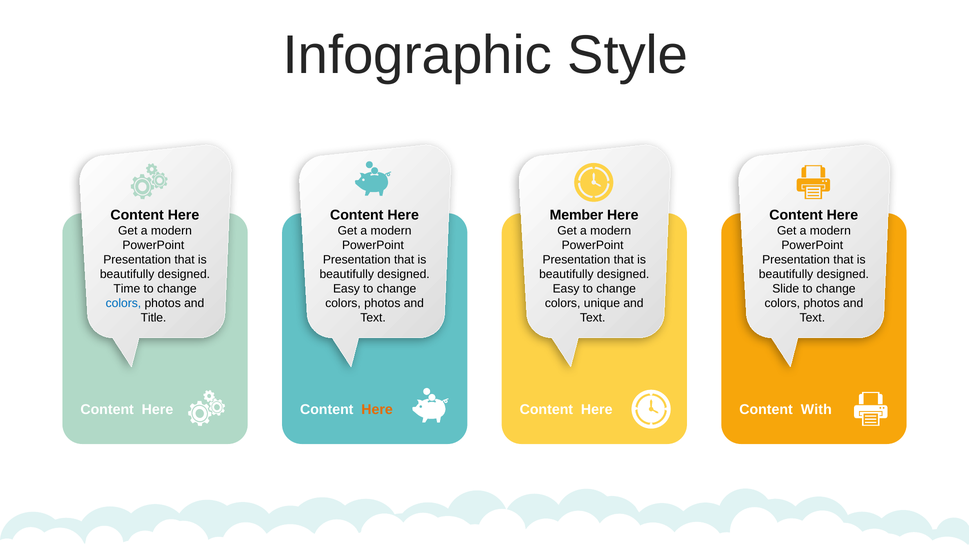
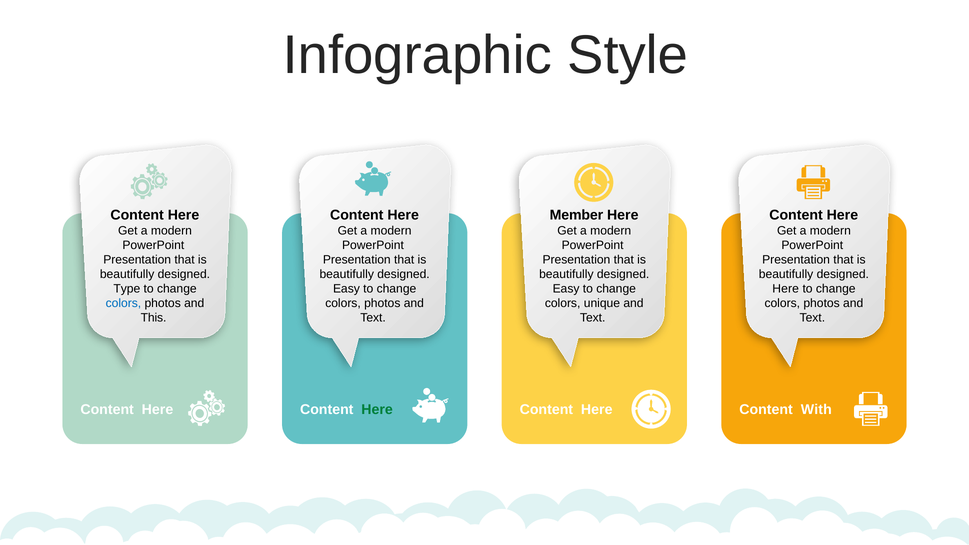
Time: Time -> Type
Slide at (786, 289): Slide -> Here
Title: Title -> This
Here at (377, 410) colour: orange -> green
